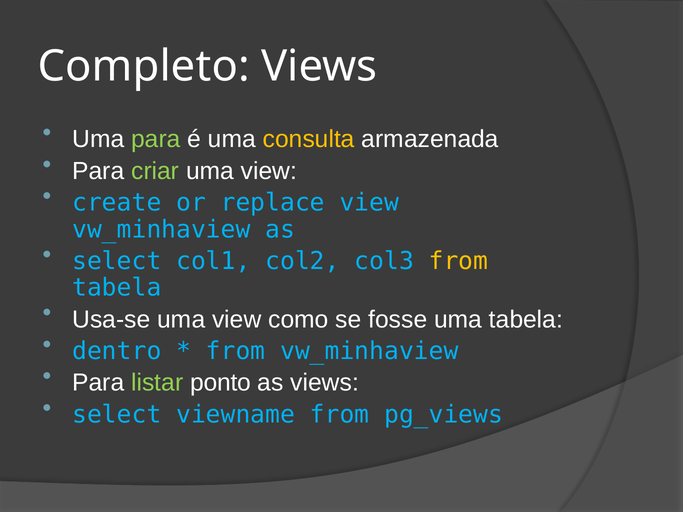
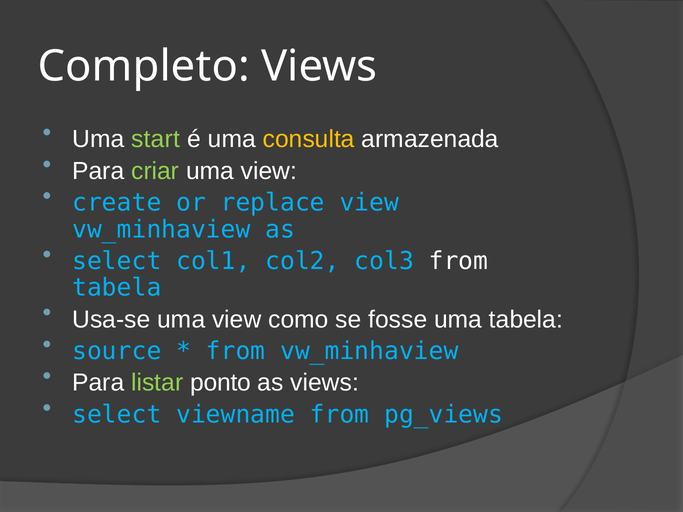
Uma para: para -> start
from at (458, 261) colour: yellow -> white
dentro: dentro -> source
